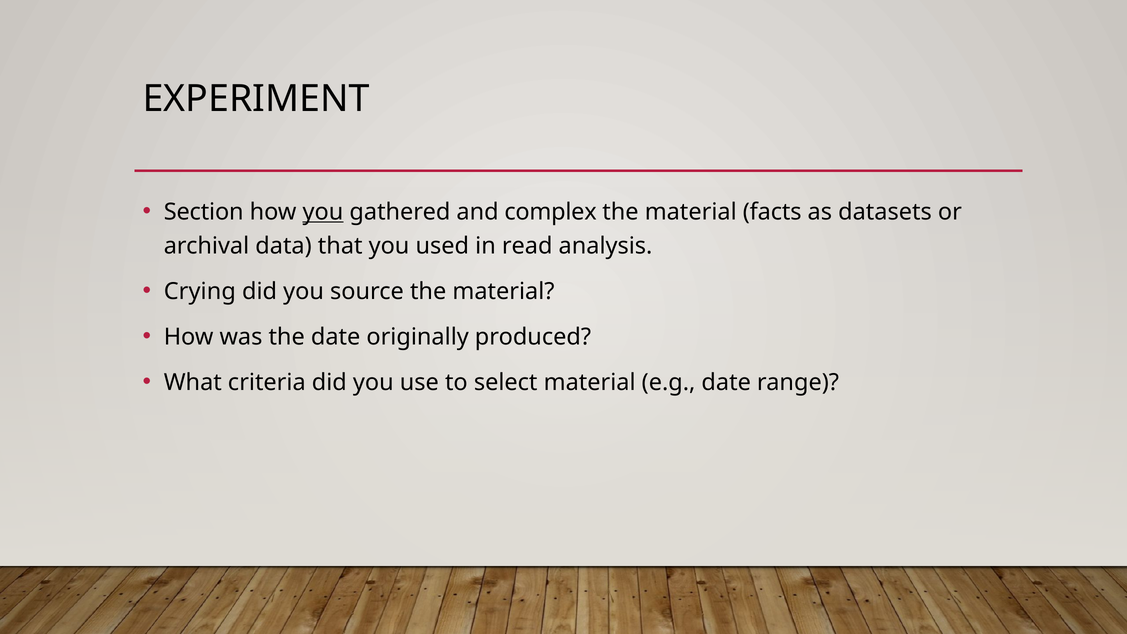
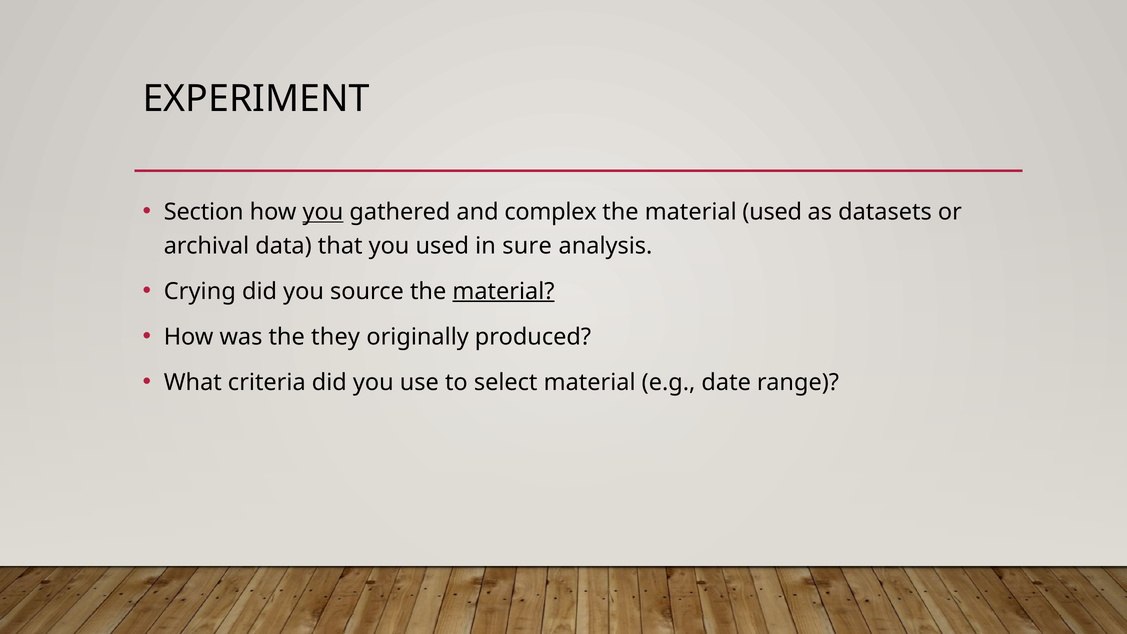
material facts: facts -> used
read: read -> sure
material at (503, 291) underline: none -> present
the date: date -> they
